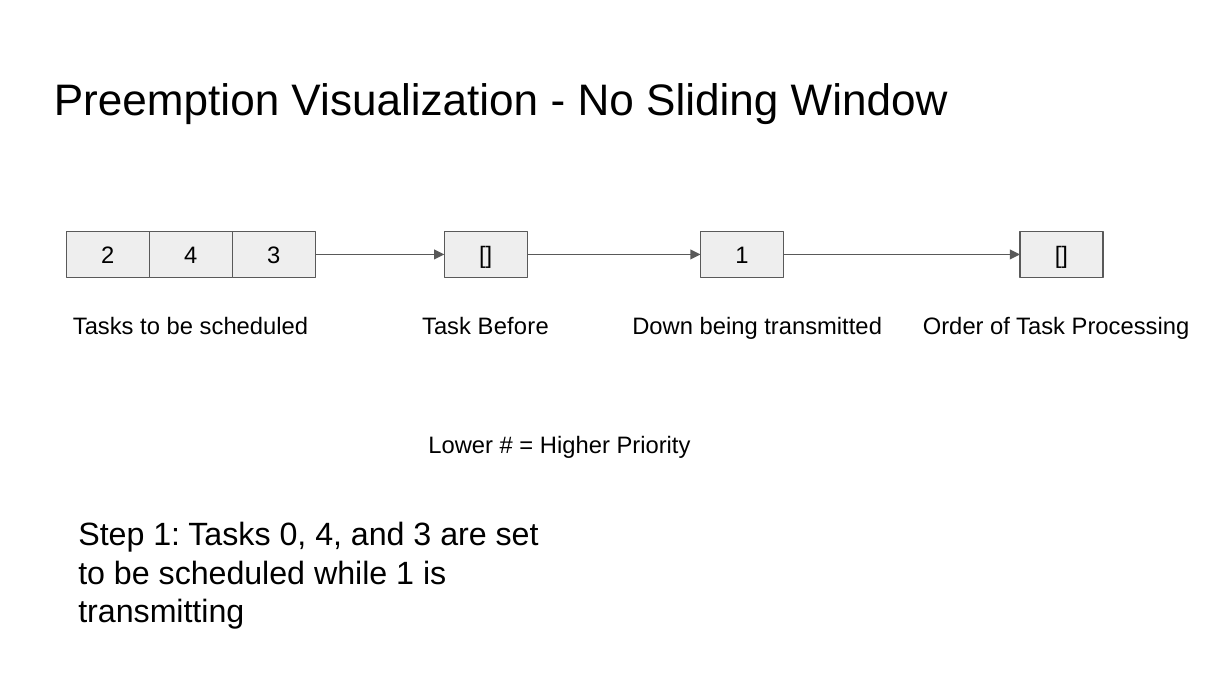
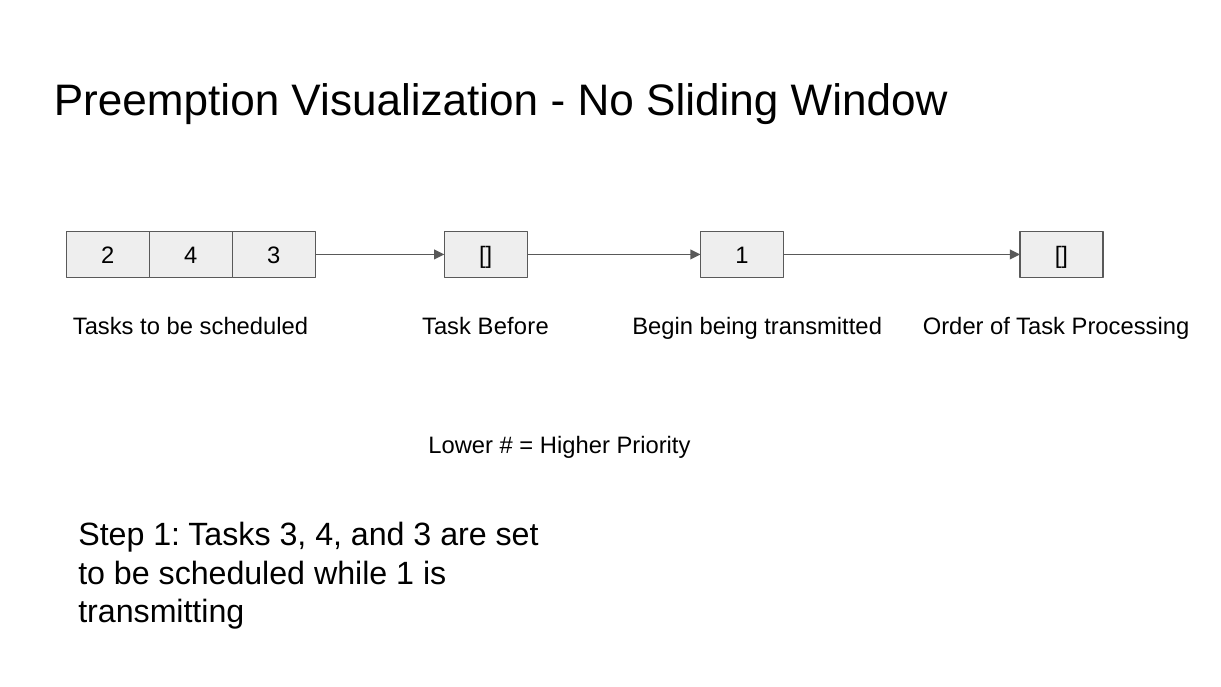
Down: Down -> Begin
Tasks 0: 0 -> 3
